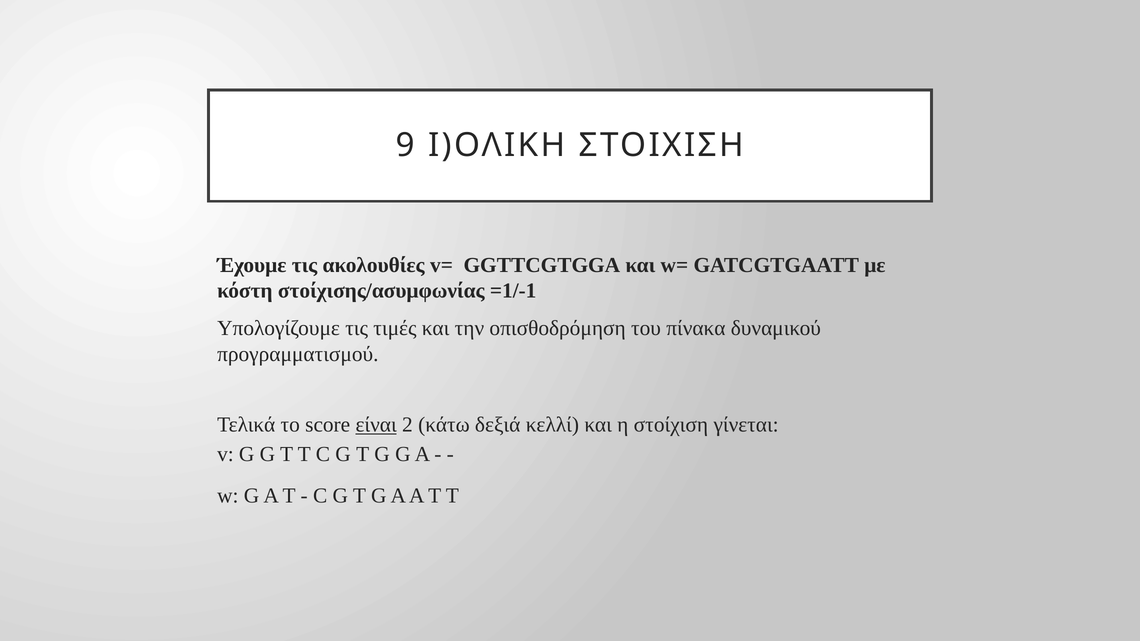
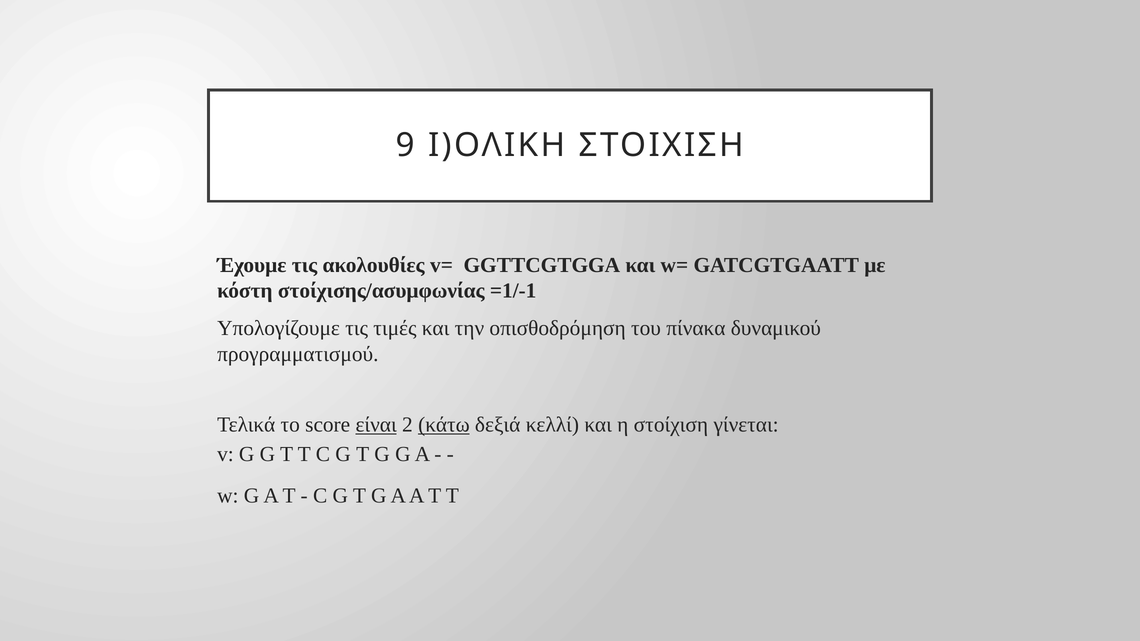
κάτω underline: none -> present
